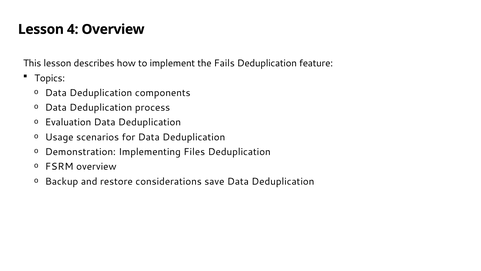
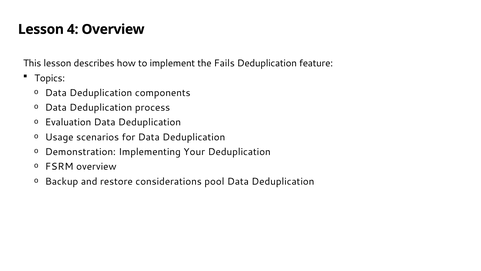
Files: Files -> Your
save: save -> pool
